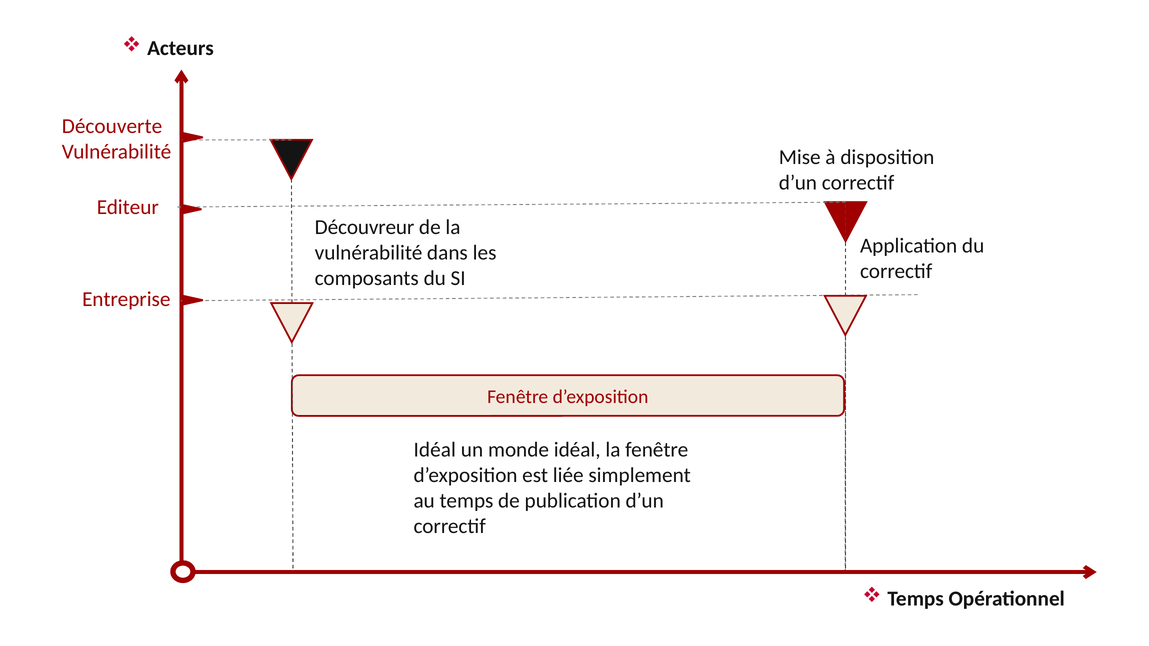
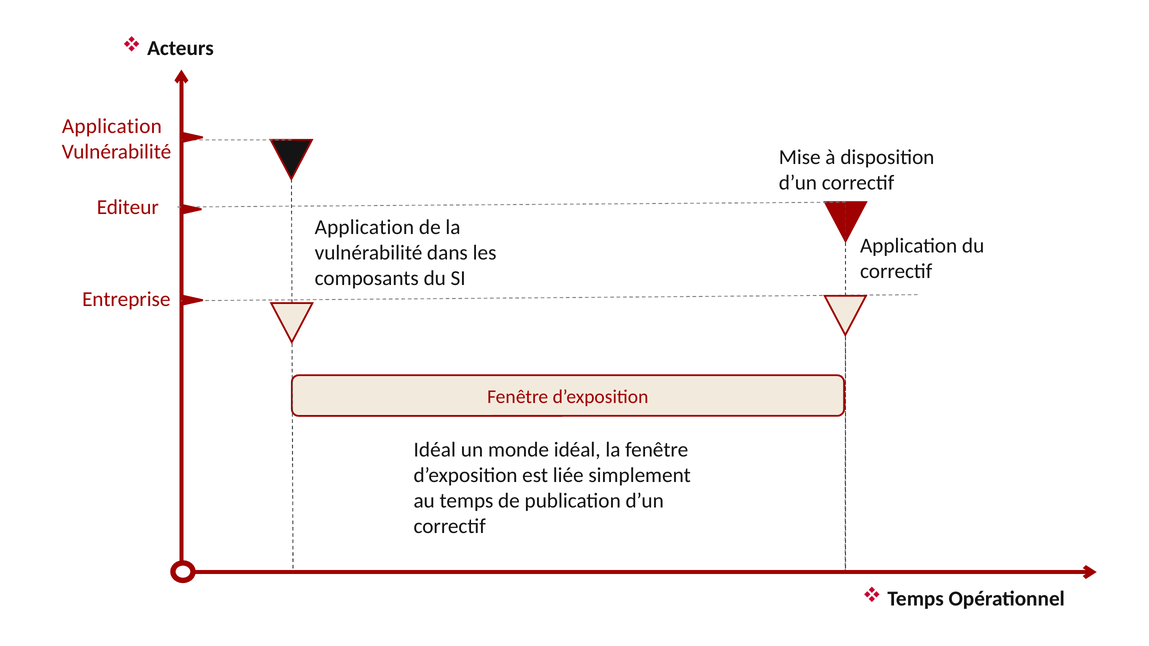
Découverte at (112, 127): Découverte -> Application
Découvreur at (365, 227): Découvreur -> Application
